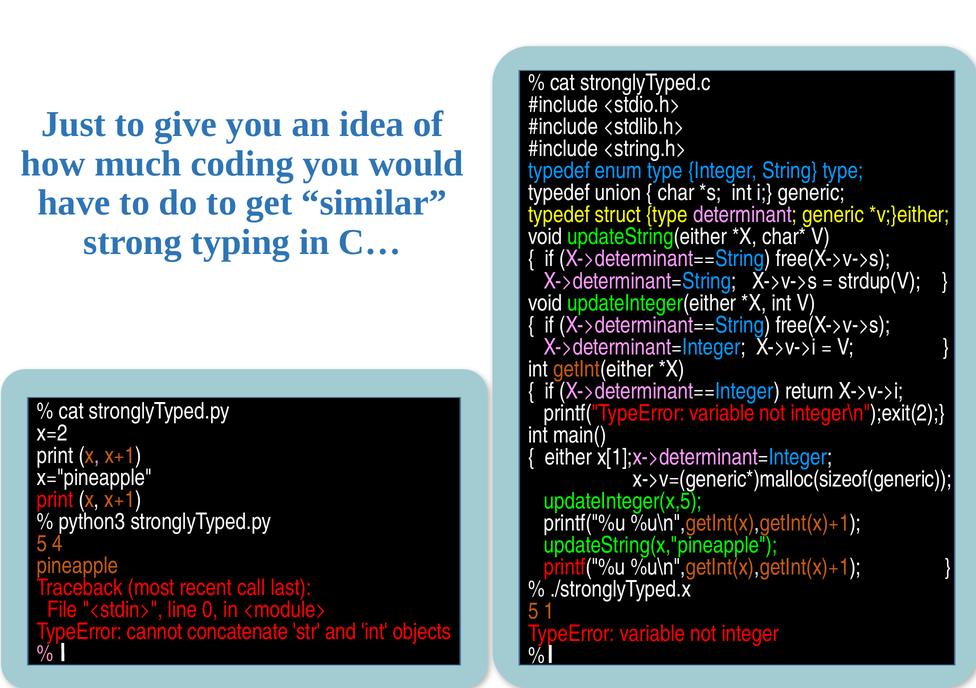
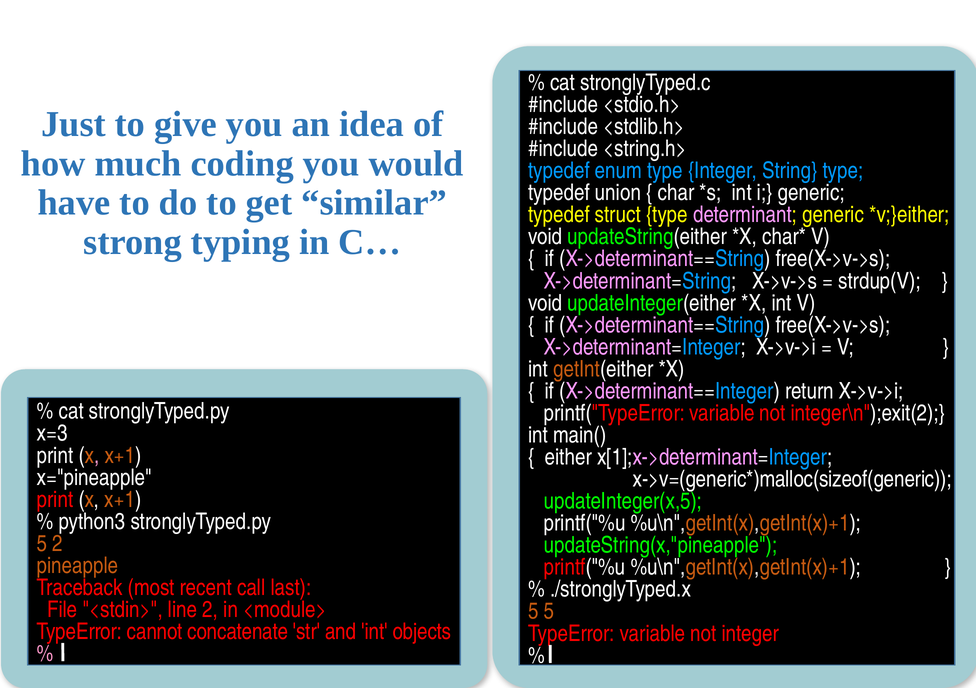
x=2: x=2 -> x=3
5 4: 4 -> 2
line 0: 0 -> 2
5 1: 1 -> 5
